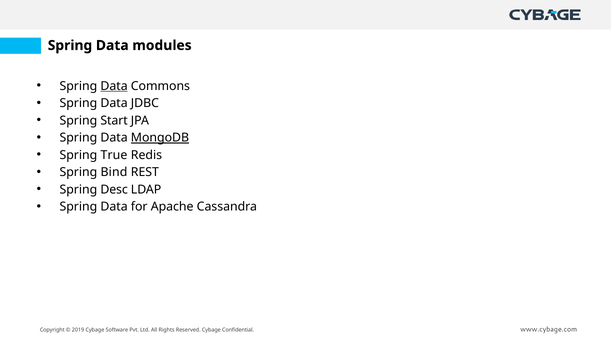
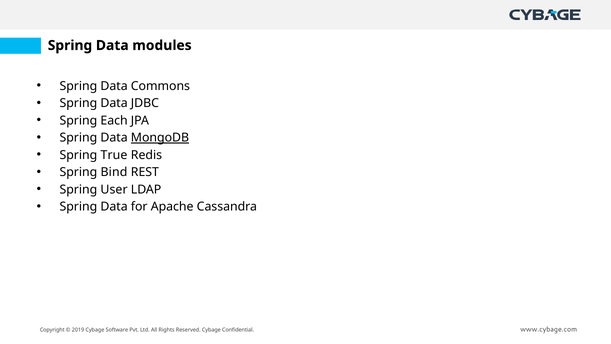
Data at (114, 86) underline: present -> none
Start: Start -> Each
Desc: Desc -> User
